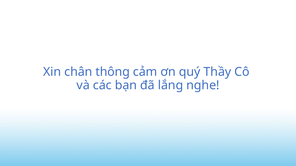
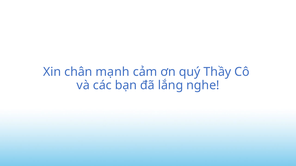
thông: thông -> mạnh
